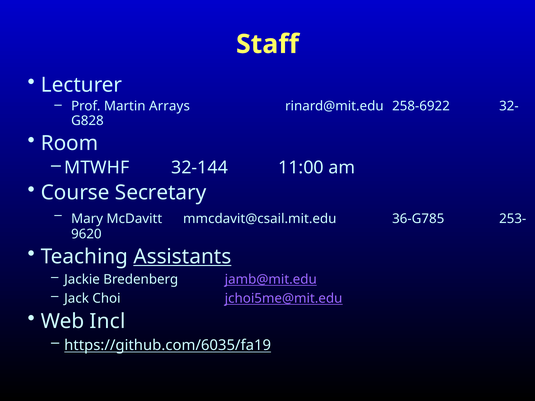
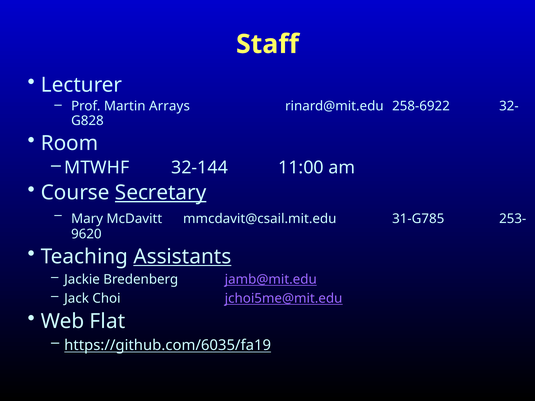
Secretary underline: none -> present
36-G785: 36-G785 -> 31-G785
Incl: Incl -> Flat
